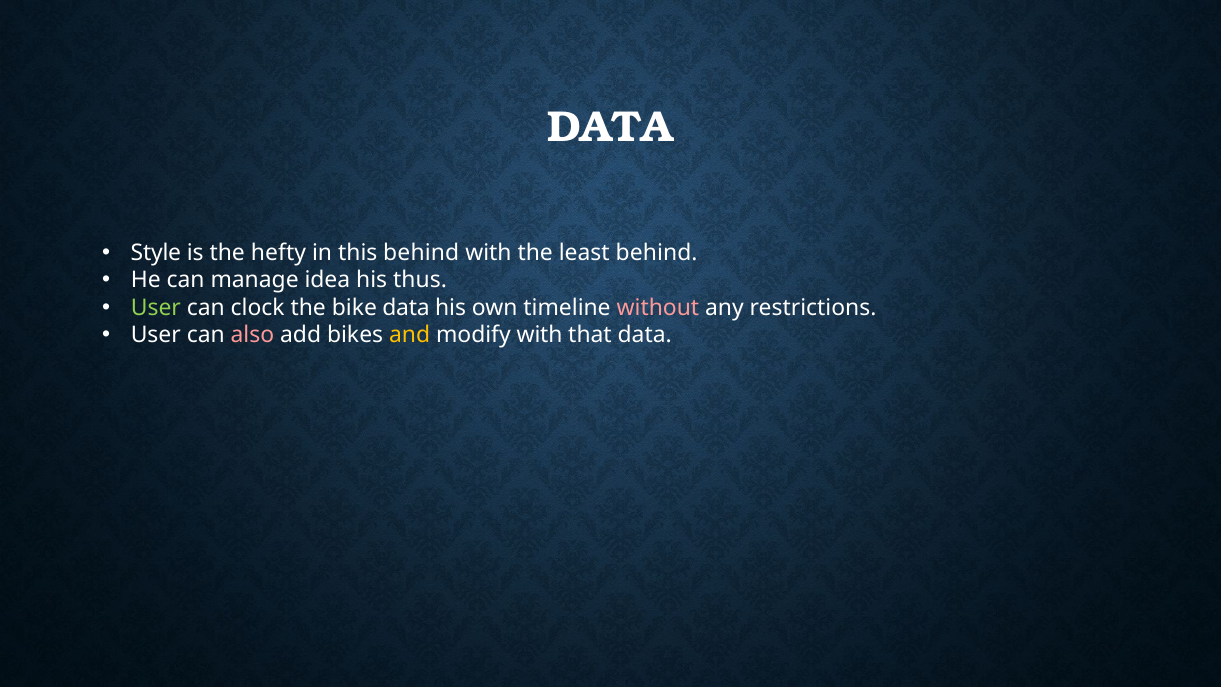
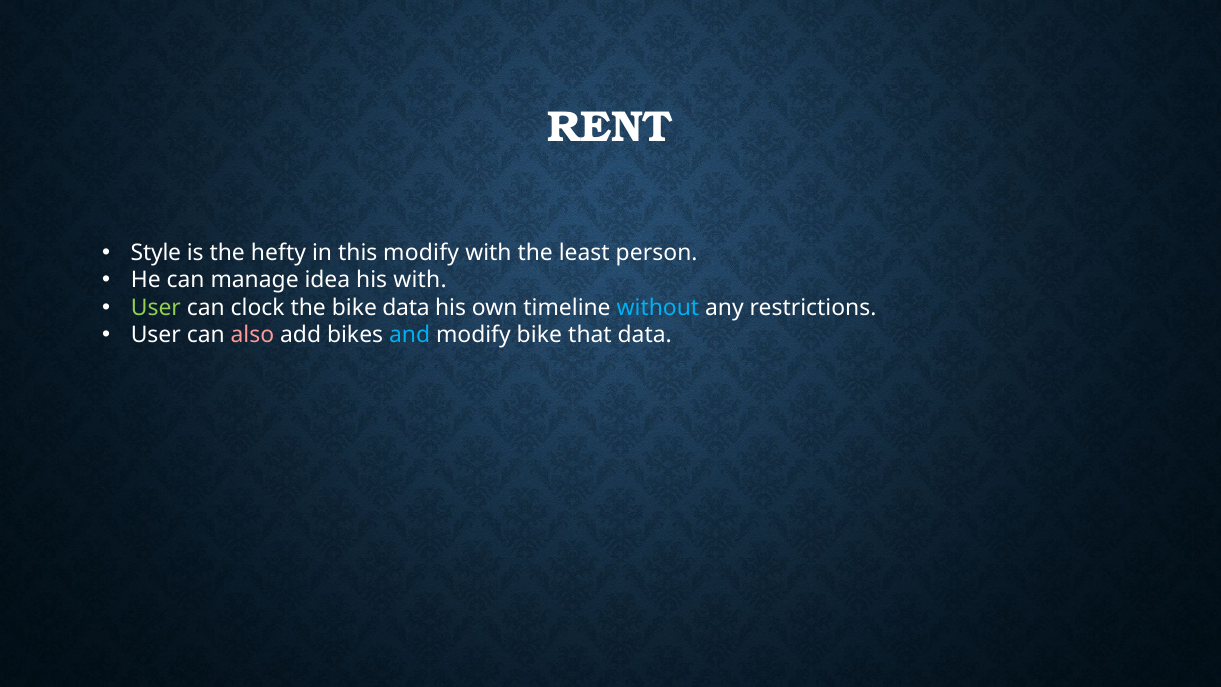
DATA at (610, 127): DATA -> RENT
this behind: behind -> modify
least behind: behind -> person
his thus: thus -> with
without colour: pink -> light blue
and colour: yellow -> light blue
modify with: with -> bike
